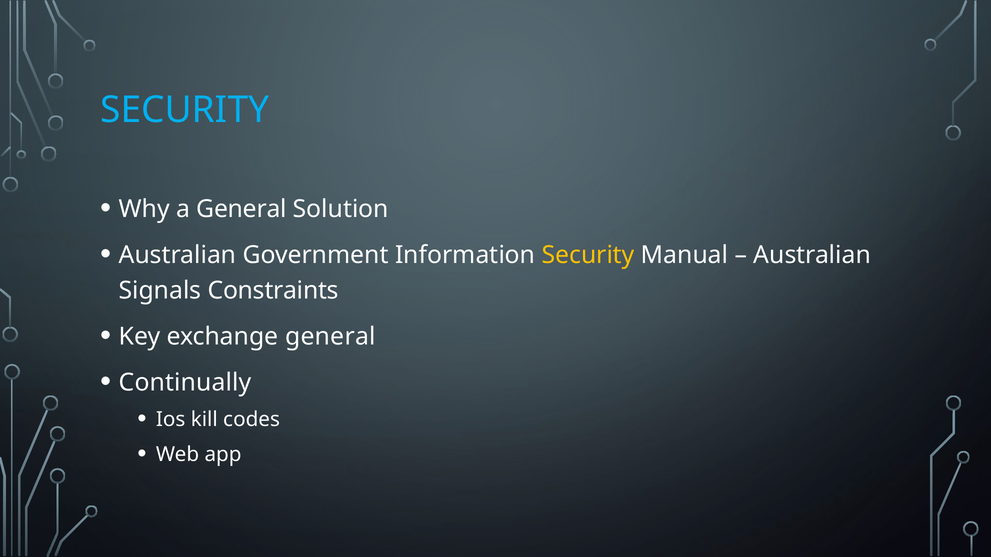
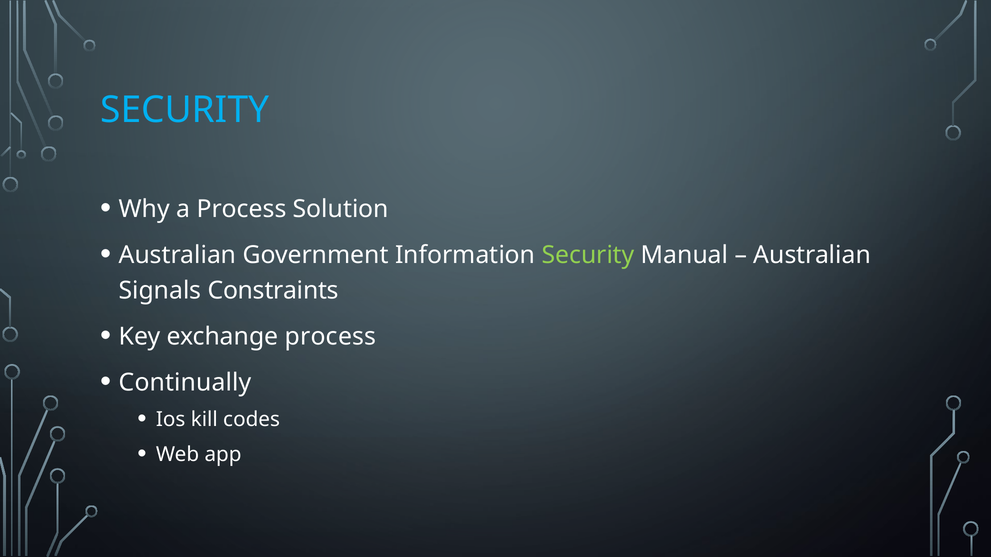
a General: General -> Process
Security at (588, 255) colour: yellow -> light green
exchange general: general -> process
